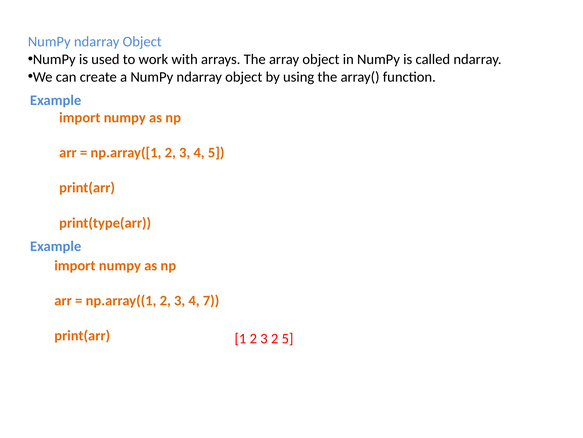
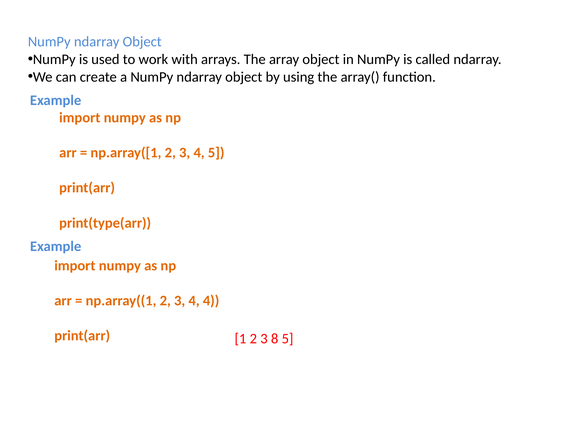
4 7: 7 -> 4
3 2: 2 -> 8
